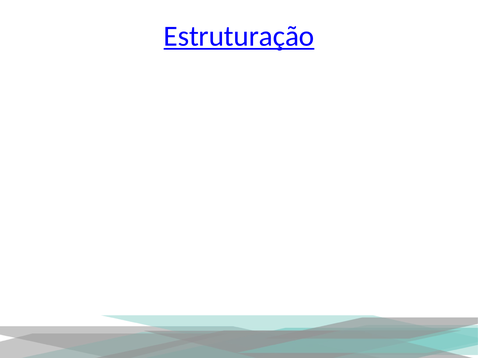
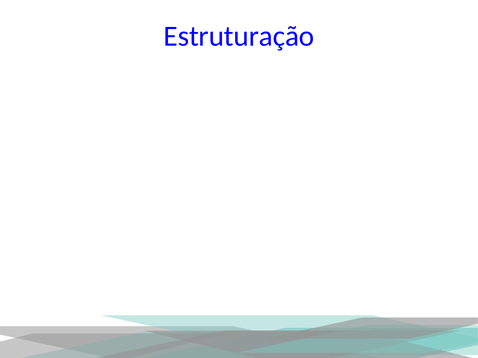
Estruturação underline: present -> none
